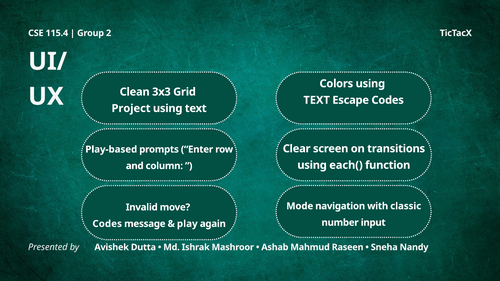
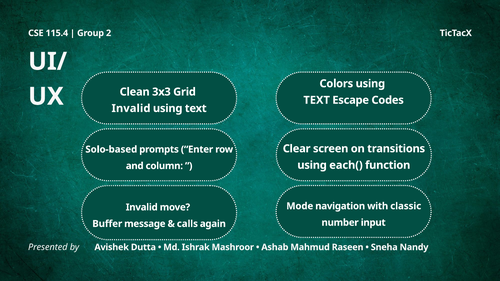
Project at (131, 108): Project -> Invalid
Play-based: Play-based -> Solo-based
Codes at (107, 224): Codes -> Buffer
play: play -> calls
